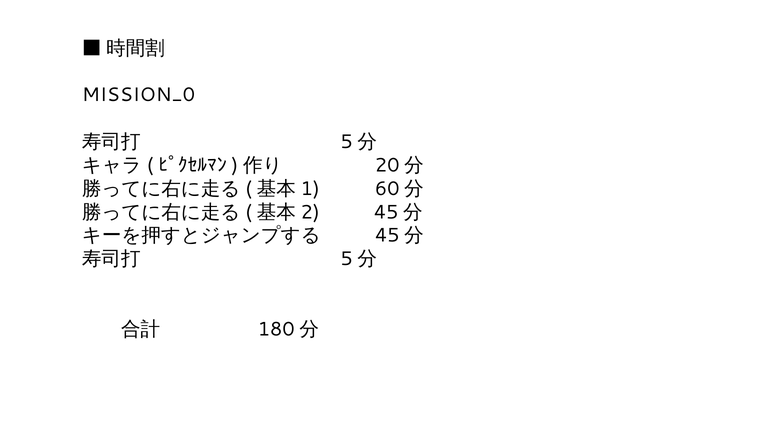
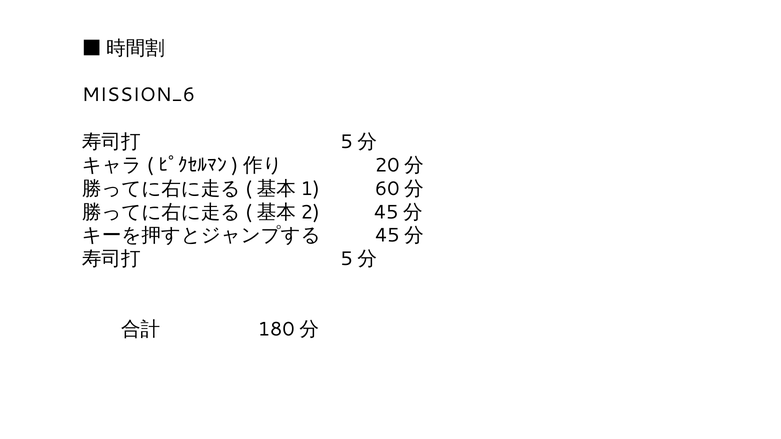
MISSION_0: MISSION_0 -> MISSION_6
